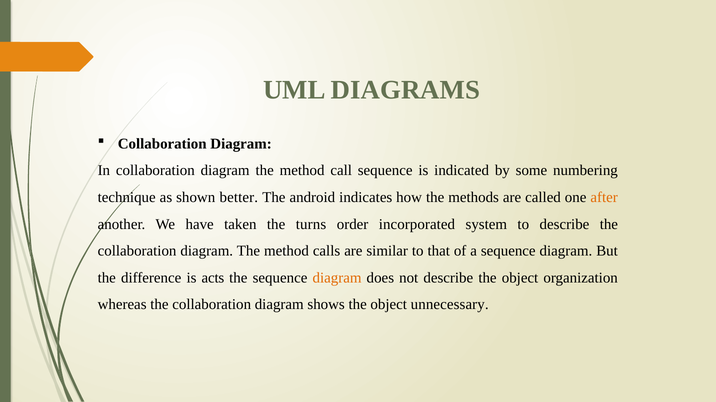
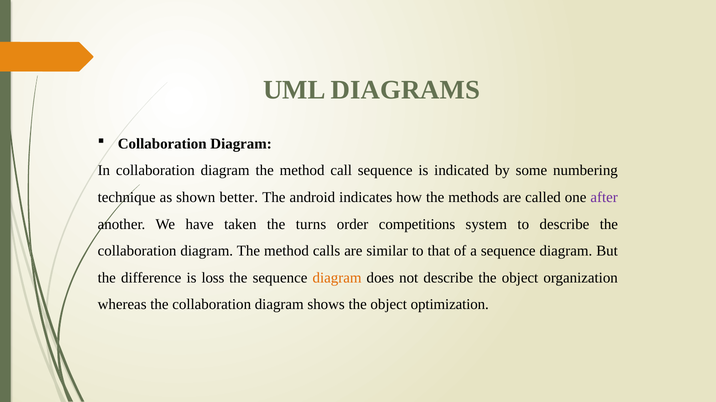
after colour: orange -> purple
incorporated: incorporated -> competitions
acts: acts -> loss
unnecessary: unnecessary -> optimization
